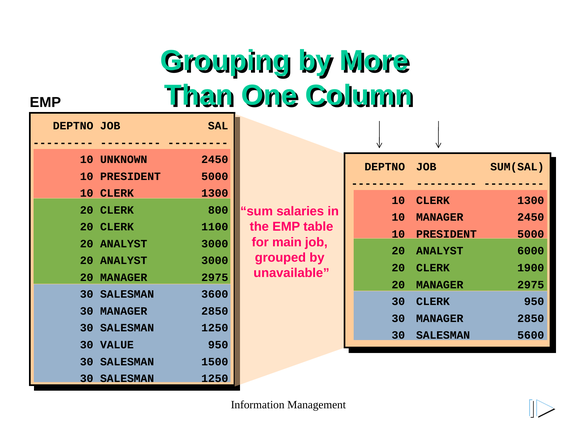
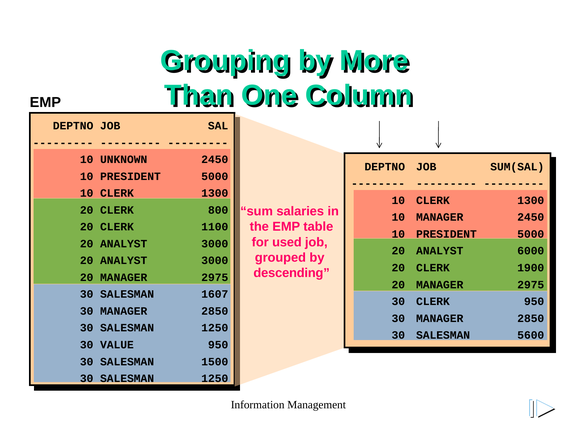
main: main -> used
unavailable: unavailable -> descending
3600: 3600 -> 1607
